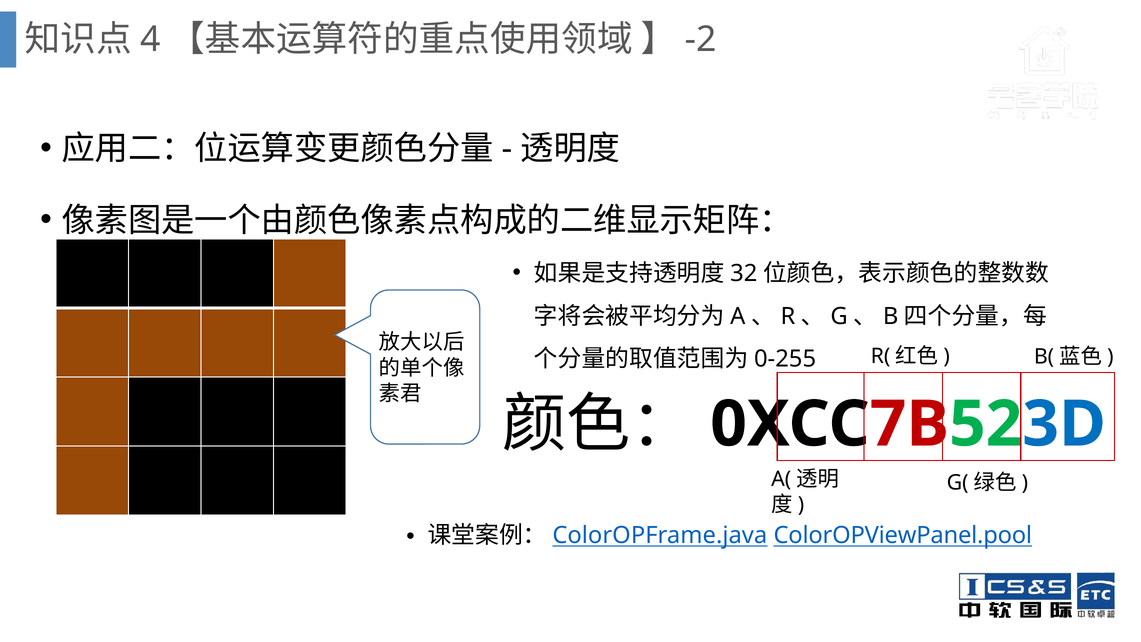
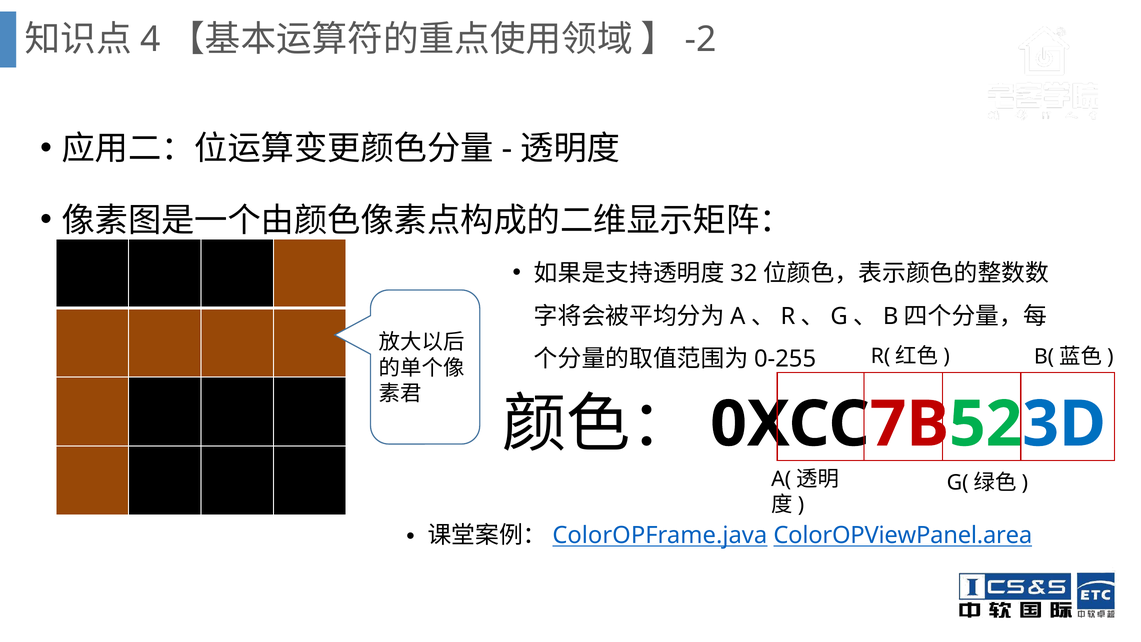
ColorOPViewPanel.pool: ColorOPViewPanel.pool -> ColorOPViewPanel.area
